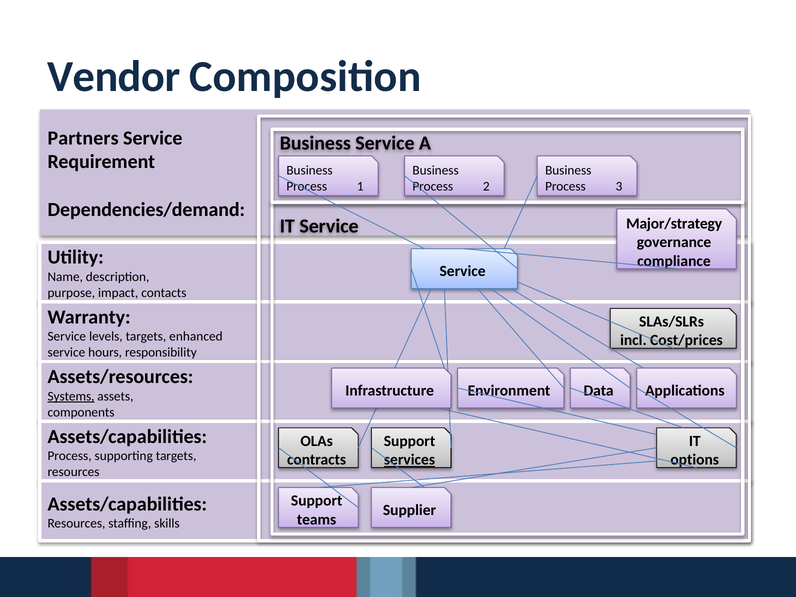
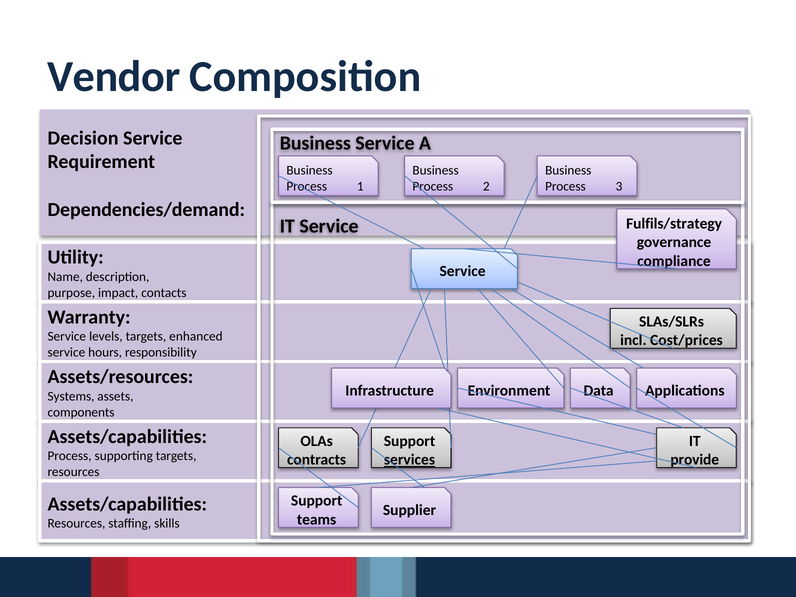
Partners: Partners -> Decision
Major/strategy: Major/strategy -> Fulfils/strategy
Systems underline: present -> none
options: options -> provide
